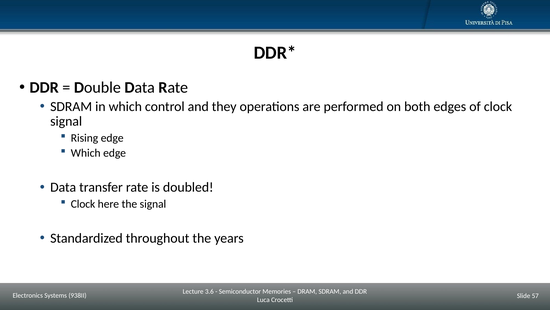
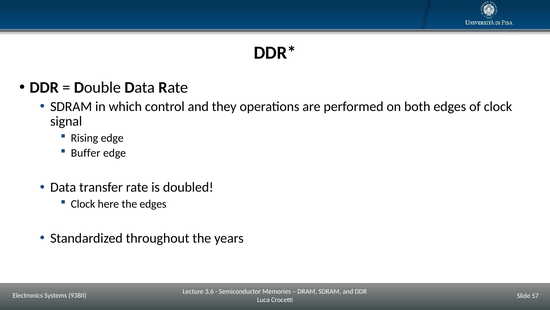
Which at (86, 153): Which -> Buffer
the signal: signal -> edges
